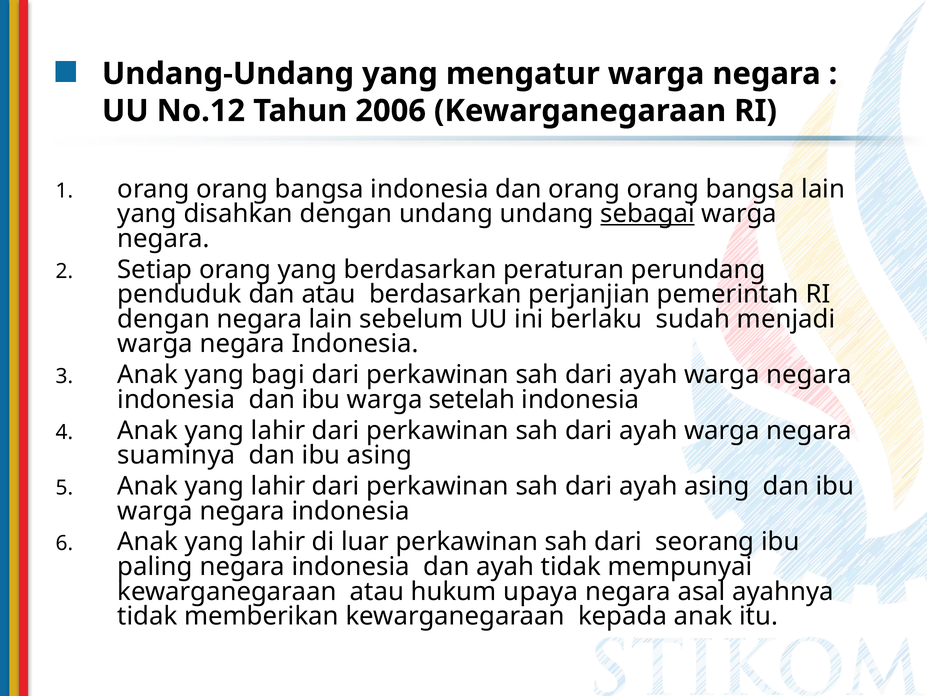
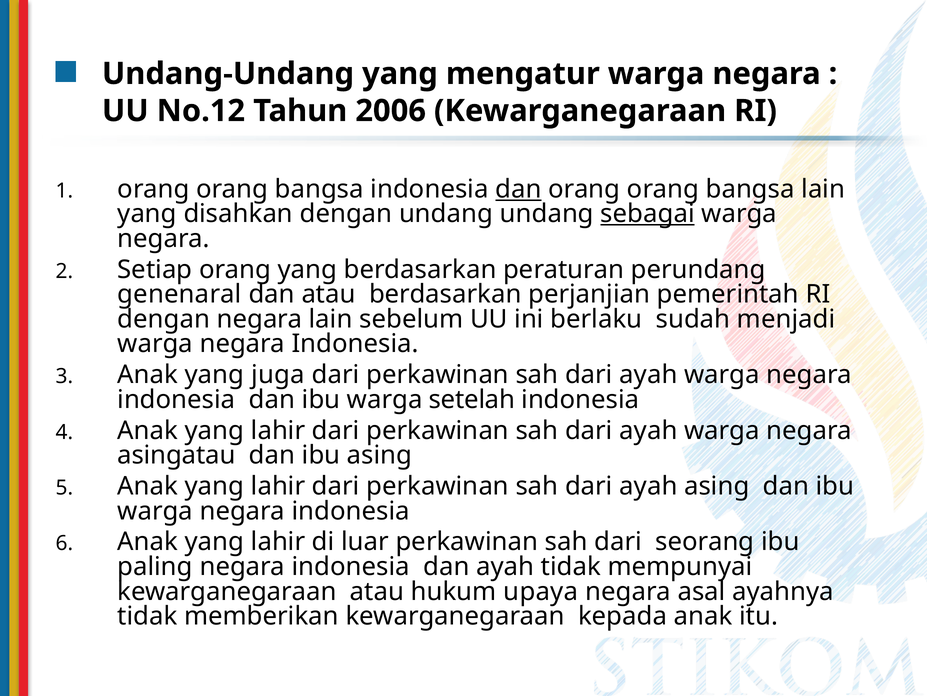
dan at (518, 189) underline: none -> present
penduduk: penduduk -> genenaral
bagi: bagi -> juga
suaminya: suaminya -> asingatau
